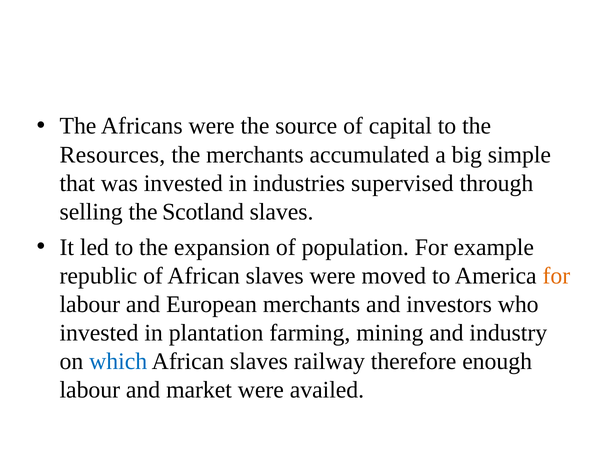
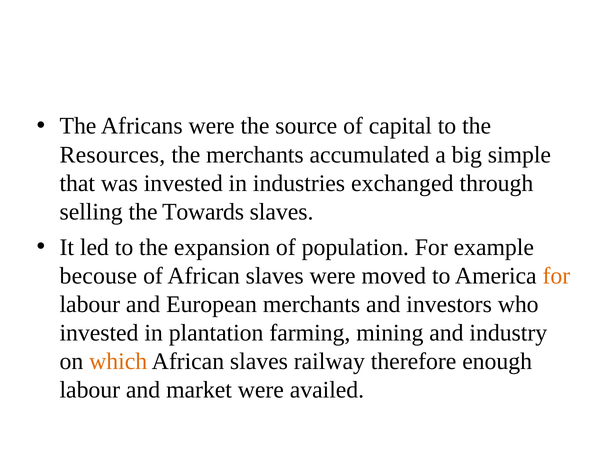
supervised: supervised -> exchanged
Scotland: Scotland -> Towards
republic: republic -> becouse
which colour: blue -> orange
